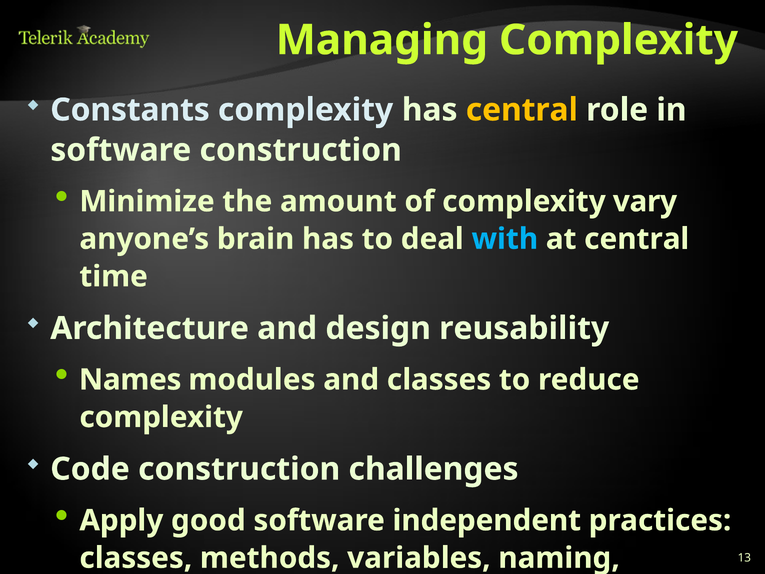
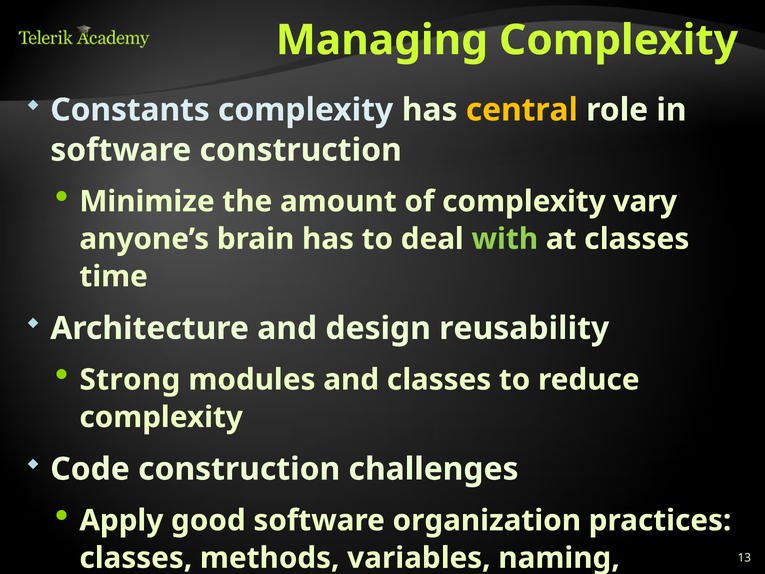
with colour: light blue -> light green
at central: central -> classes
Names: Names -> Strong
independent: independent -> organization
